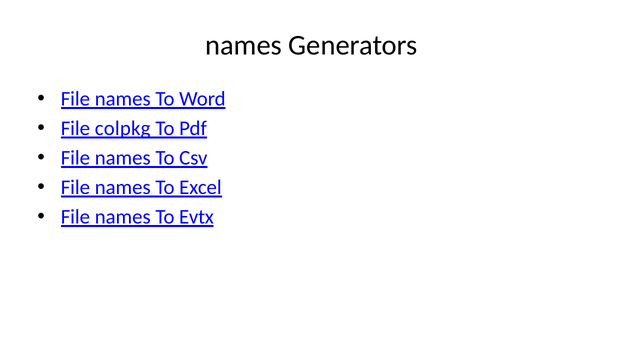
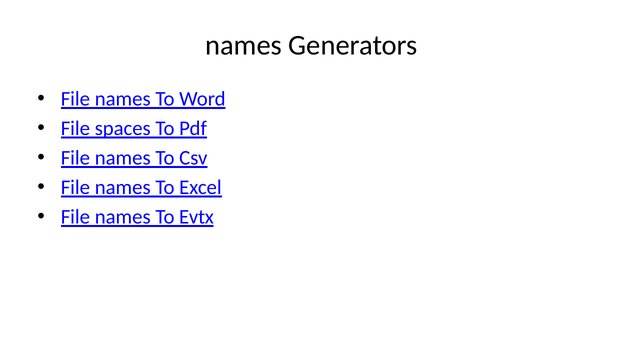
colpkg: colpkg -> spaces
